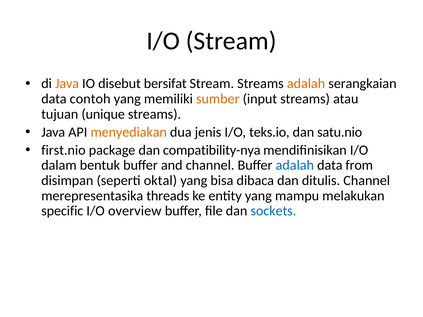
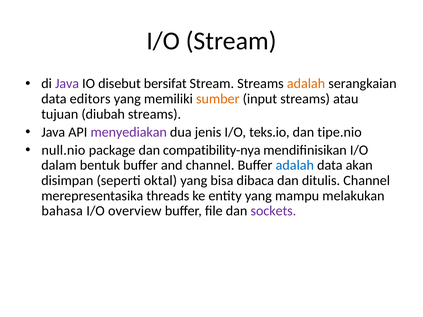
Java at (67, 84) colour: orange -> purple
contoh: contoh -> editors
unique: unique -> diubah
menyediakan colour: orange -> purple
satu.nio: satu.nio -> tipe.nio
first.nio: first.nio -> null.nio
from: from -> akan
specific: specific -> bahasa
sockets colour: blue -> purple
